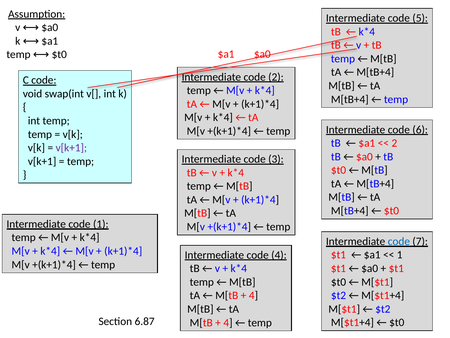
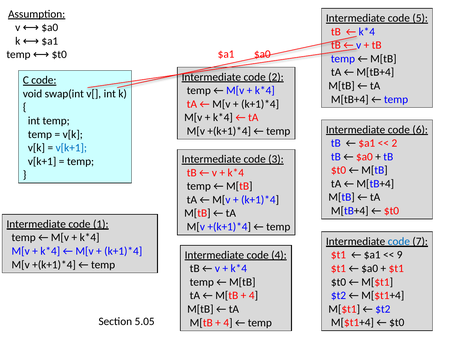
v[k+1 at (71, 148) colour: purple -> blue
1 at (400, 255): 1 -> 9
6.87: 6.87 -> 5.05
